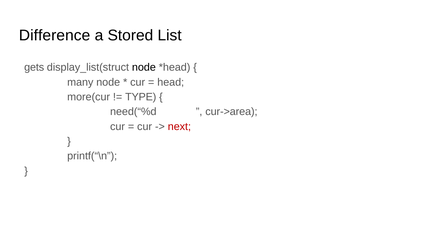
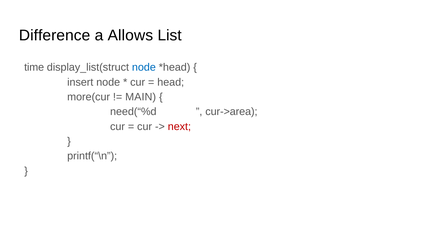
Stored: Stored -> Allows
gets: gets -> time
node at (144, 67) colour: black -> blue
many: many -> insert
TYPE: TYPE -> MAIN
